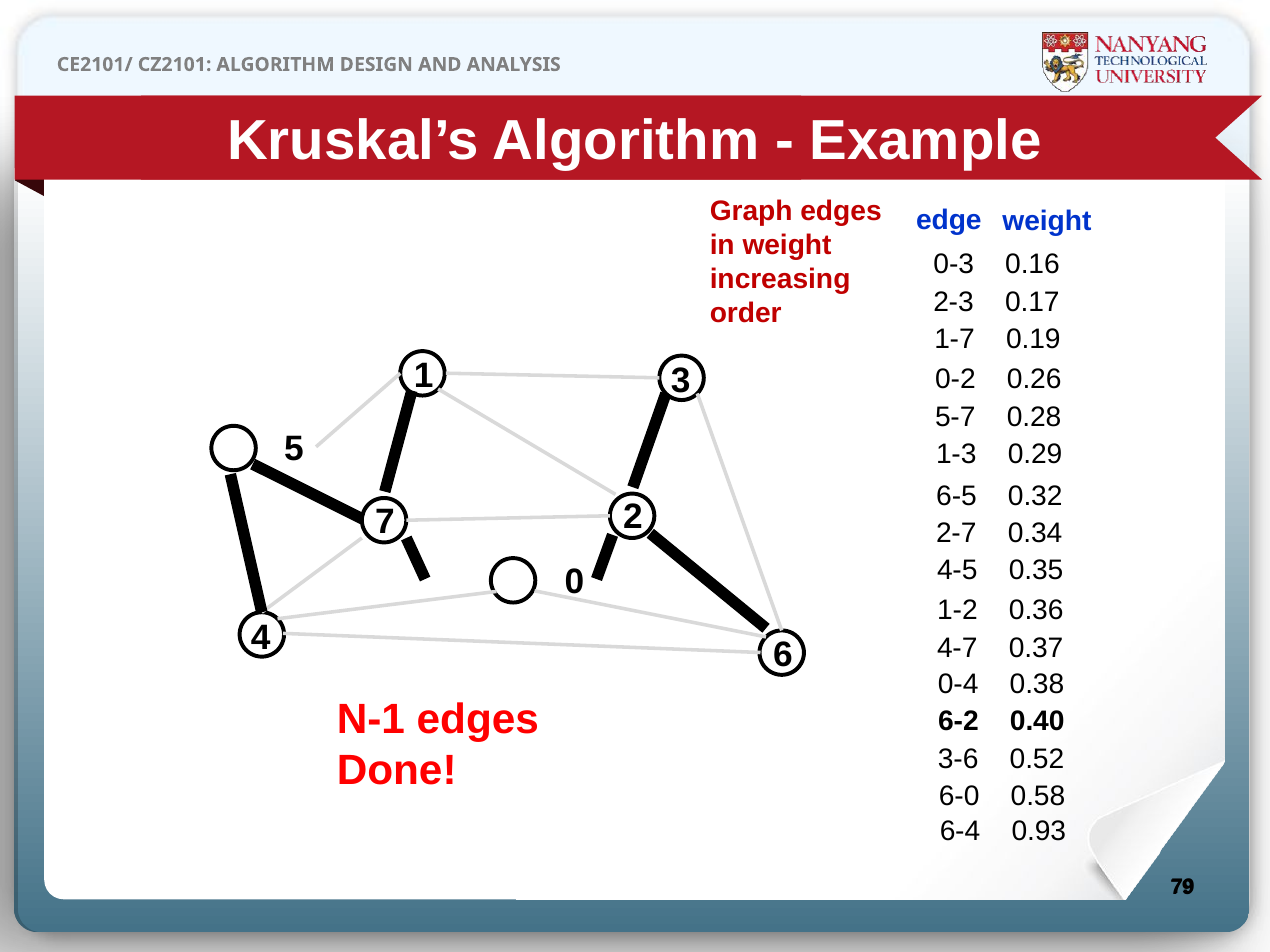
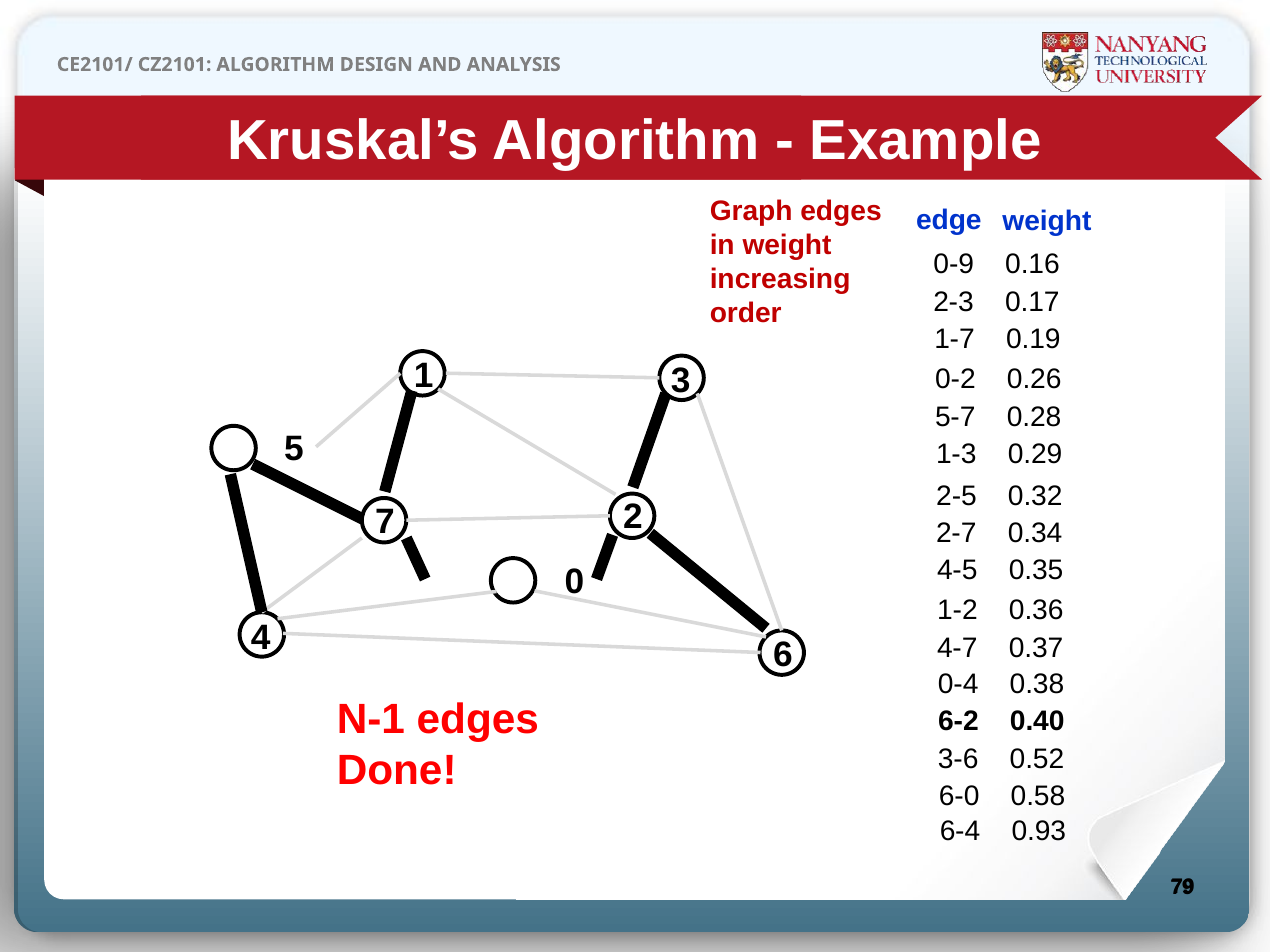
0-3: 0-3 -> 0-9
6-5: 6-5 -> 2-5
